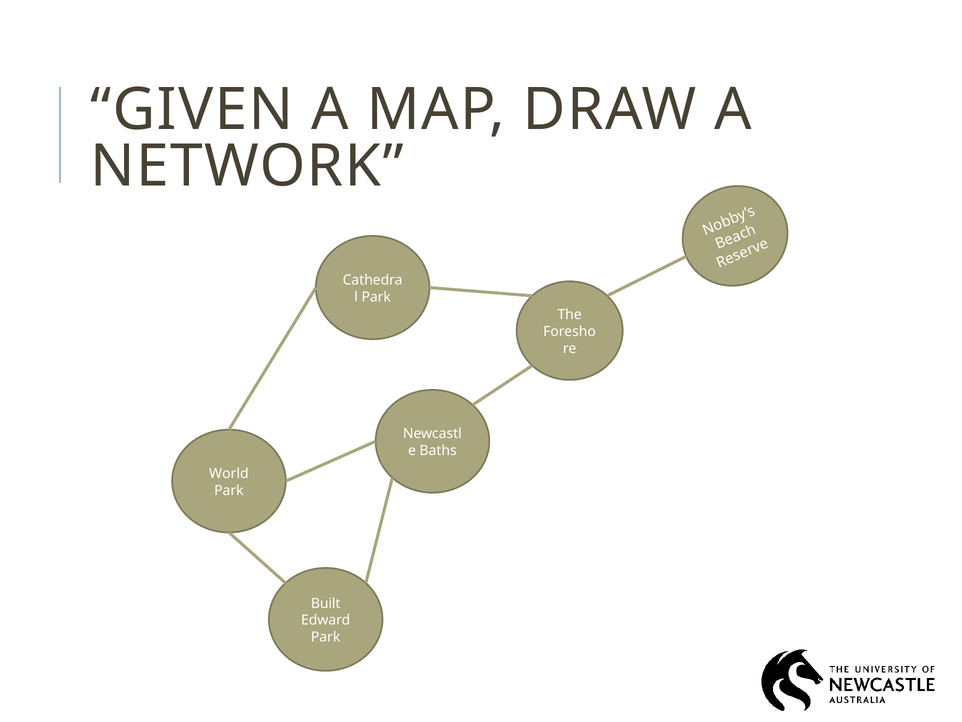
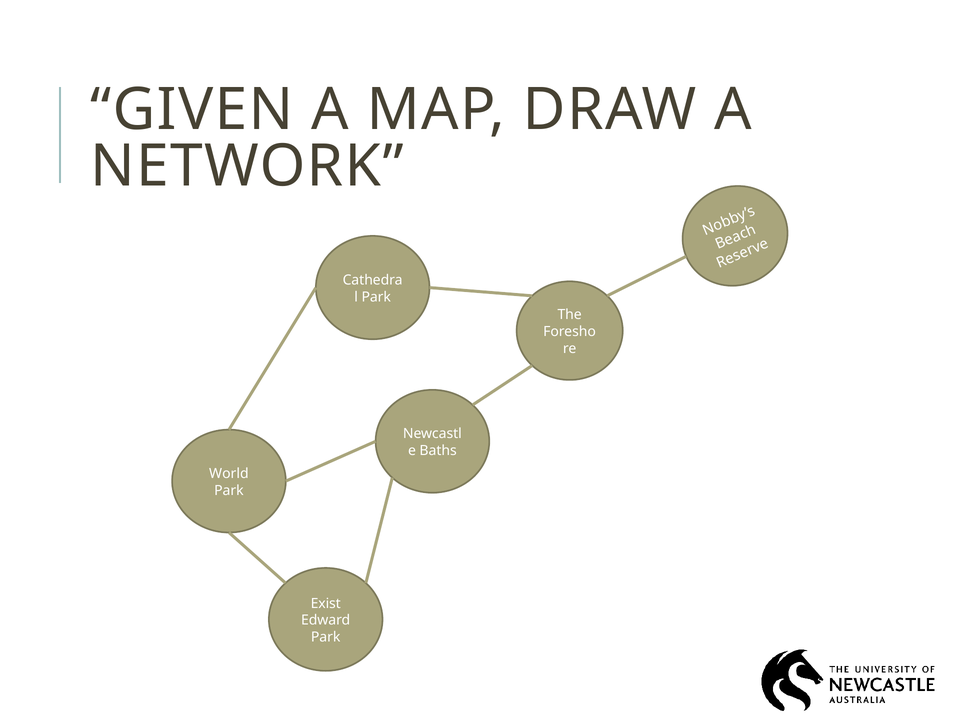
Built: Built -> Exist
